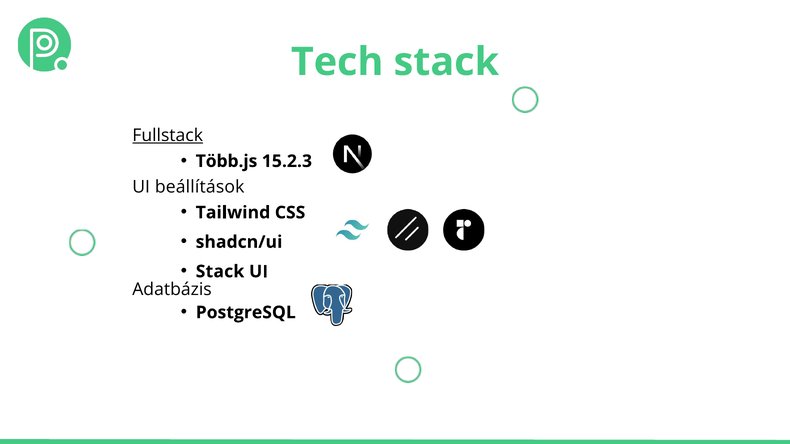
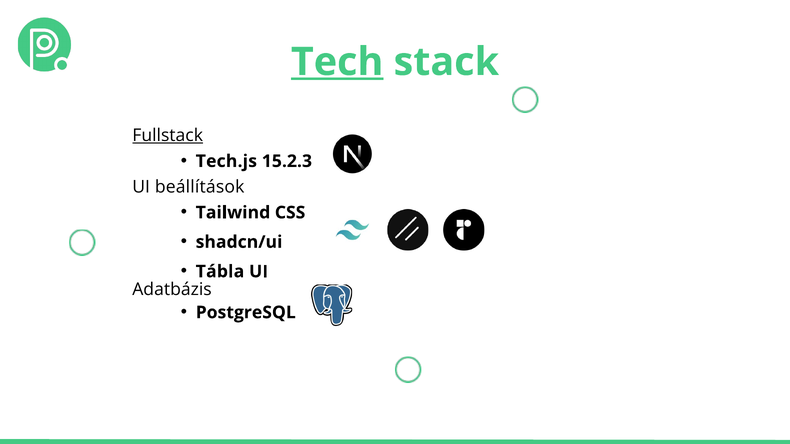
Tech underline: none -> present
Több.js: Több.js -> Tech.js
Stack at (220, 272): Stack -> Tábla
